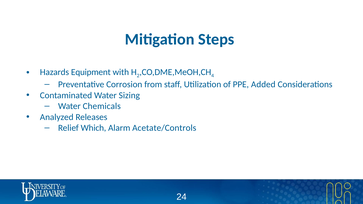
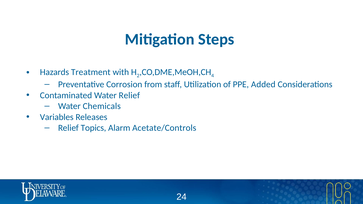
Equipment: Equipment -> Treatment
Water Sizing: Sizing -> Relief
Analyzed: Analyzed -> Variables
Which: Which -> Topics
